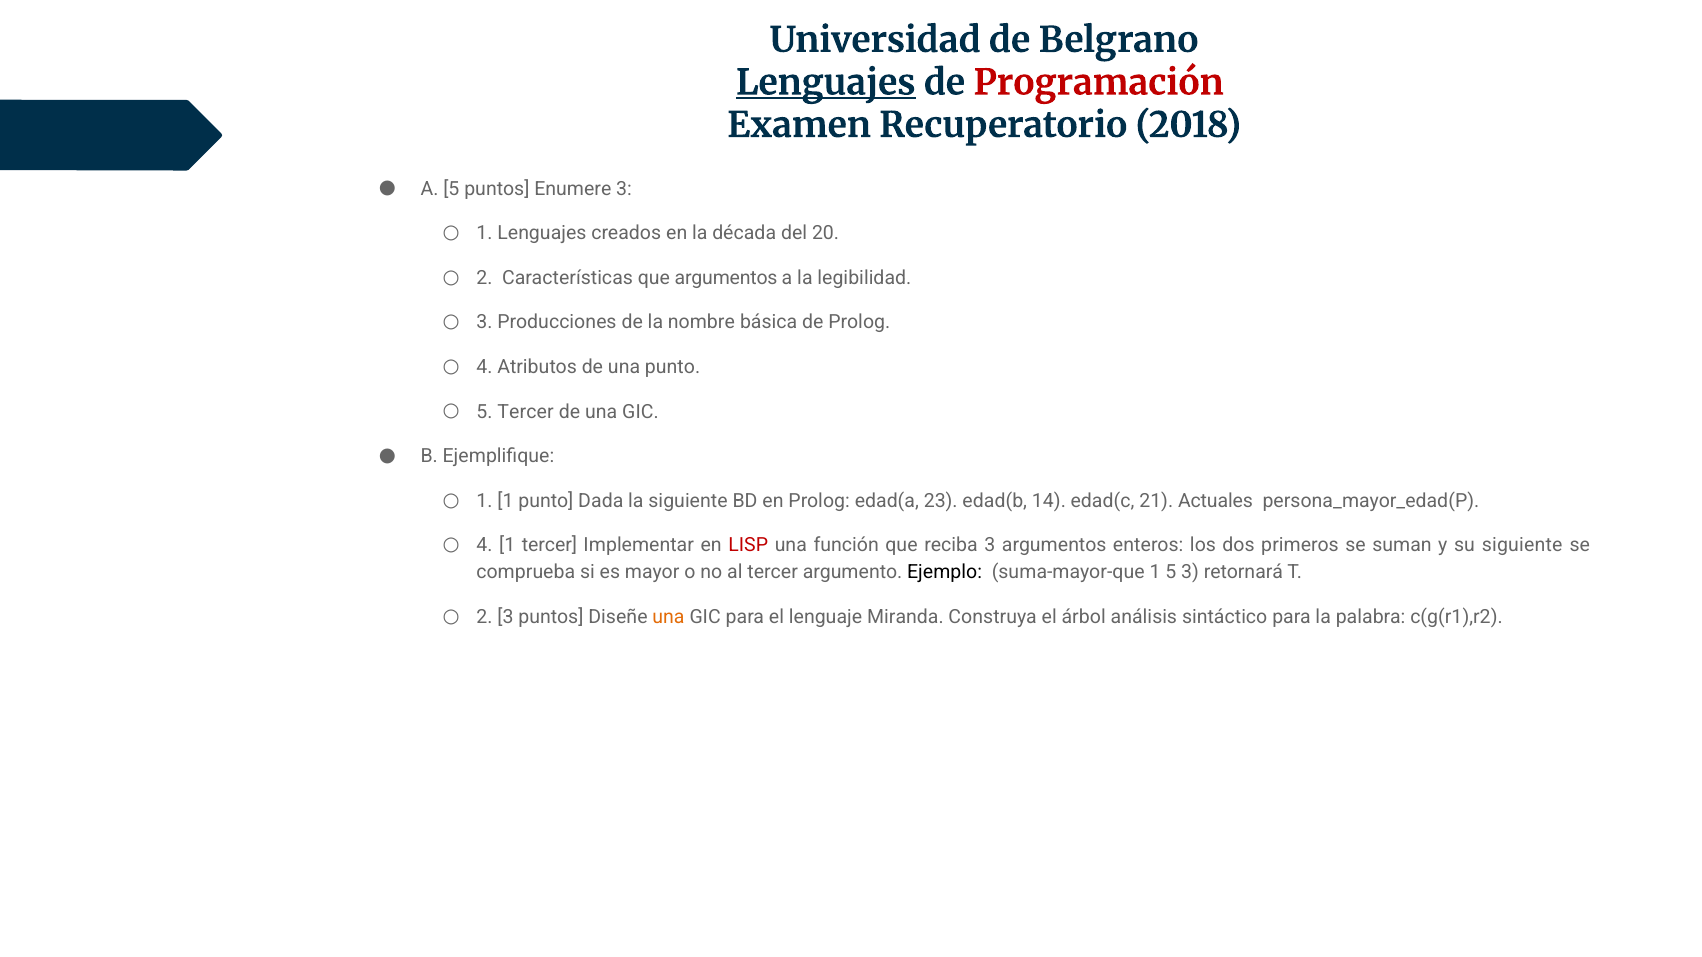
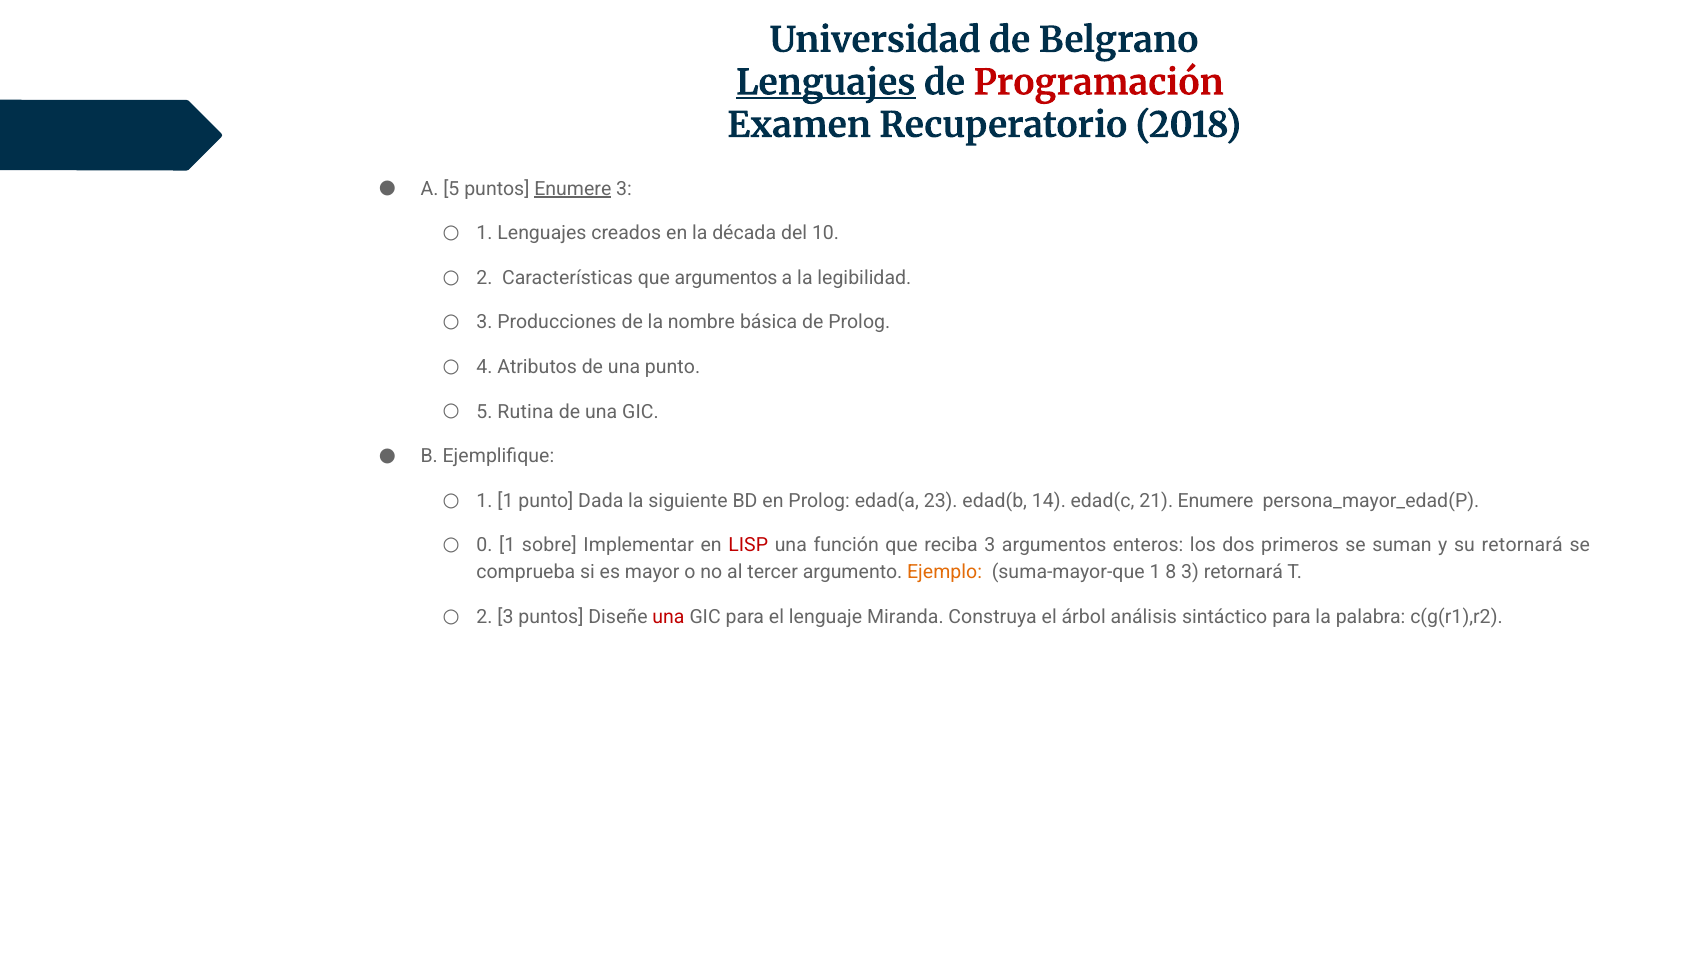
Enumere at (573, 189) underline: none -> present
20: 20 -> 10
5 Tercer: Tercer -> Rutina
21 Actuales: Actuales -> Enumere
4 at (484, 546): 4 -> 0
1 tercer: tercer -> sobre
su siguiente: siguiente -> retornará
Ejemplo colour: black -> orange
1 5: 5 -> 8
una at (668, 617) colour: orange -> red
